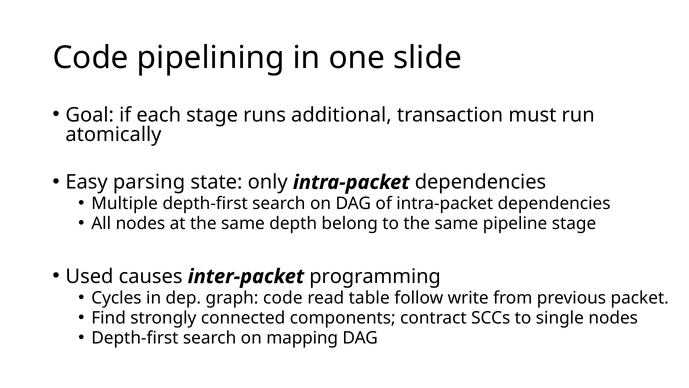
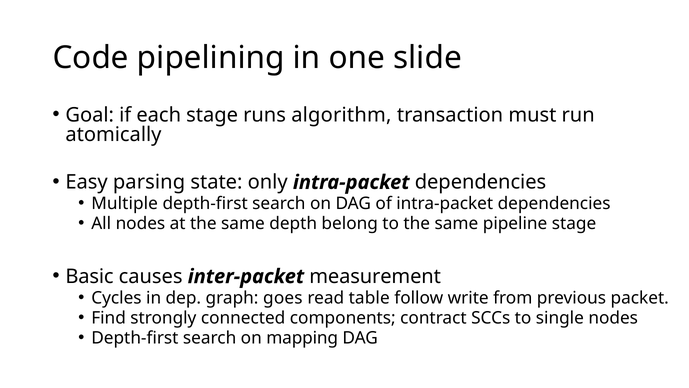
additional: additional -> algorithm
Used: Used -> Basic
programming: programming -> measurement
graph code: code -> goes
